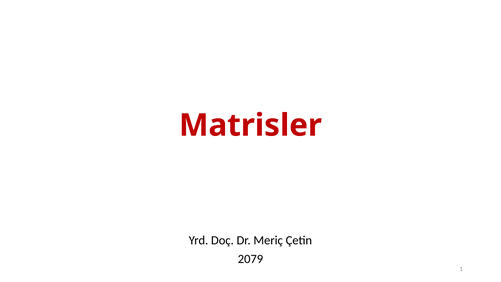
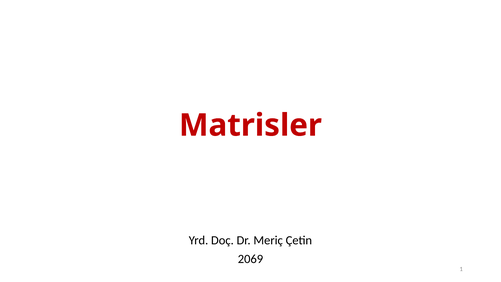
2079: 2079 -> 2069
